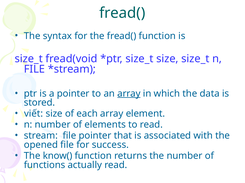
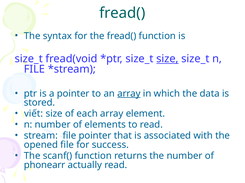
size at (167, 59) underline: none -> present
know(: know( -> scanf(
functions: functions -> phonearr
